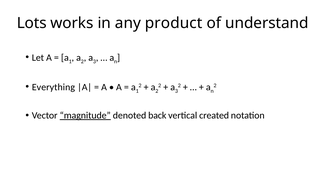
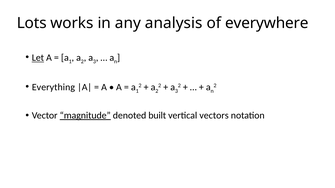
product: product -> analysis
understand: understand -> everywhere
Let underline: none -> present
back: back -> built
created: created -> vectors
